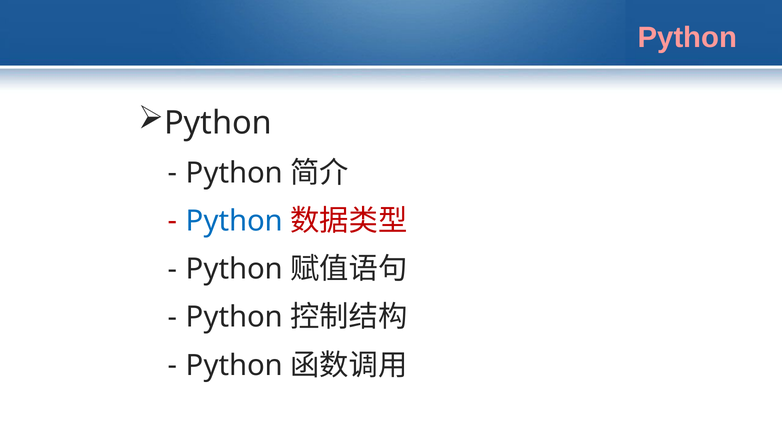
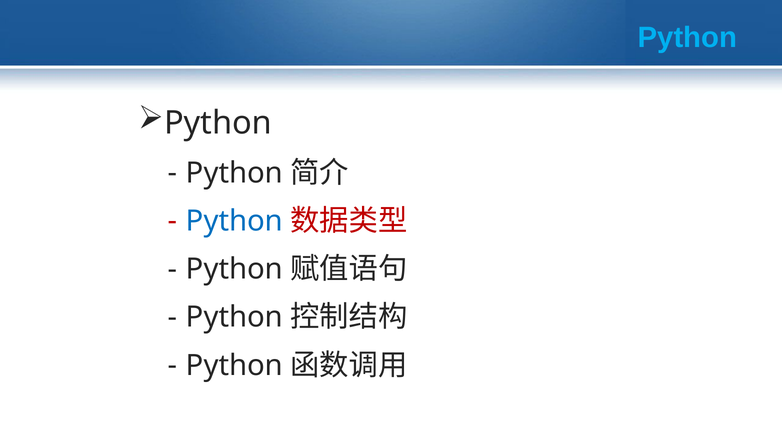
Python at (687, 38) colour: pink -> light blue
